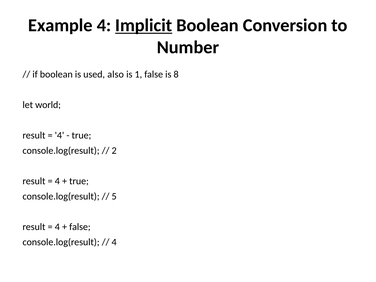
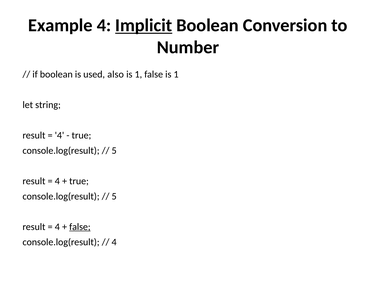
false is 8: 8 -> 1
world: world -> string
2 at (114, 151): 2 -> 5
false at (80, 227) underline: none -> present
